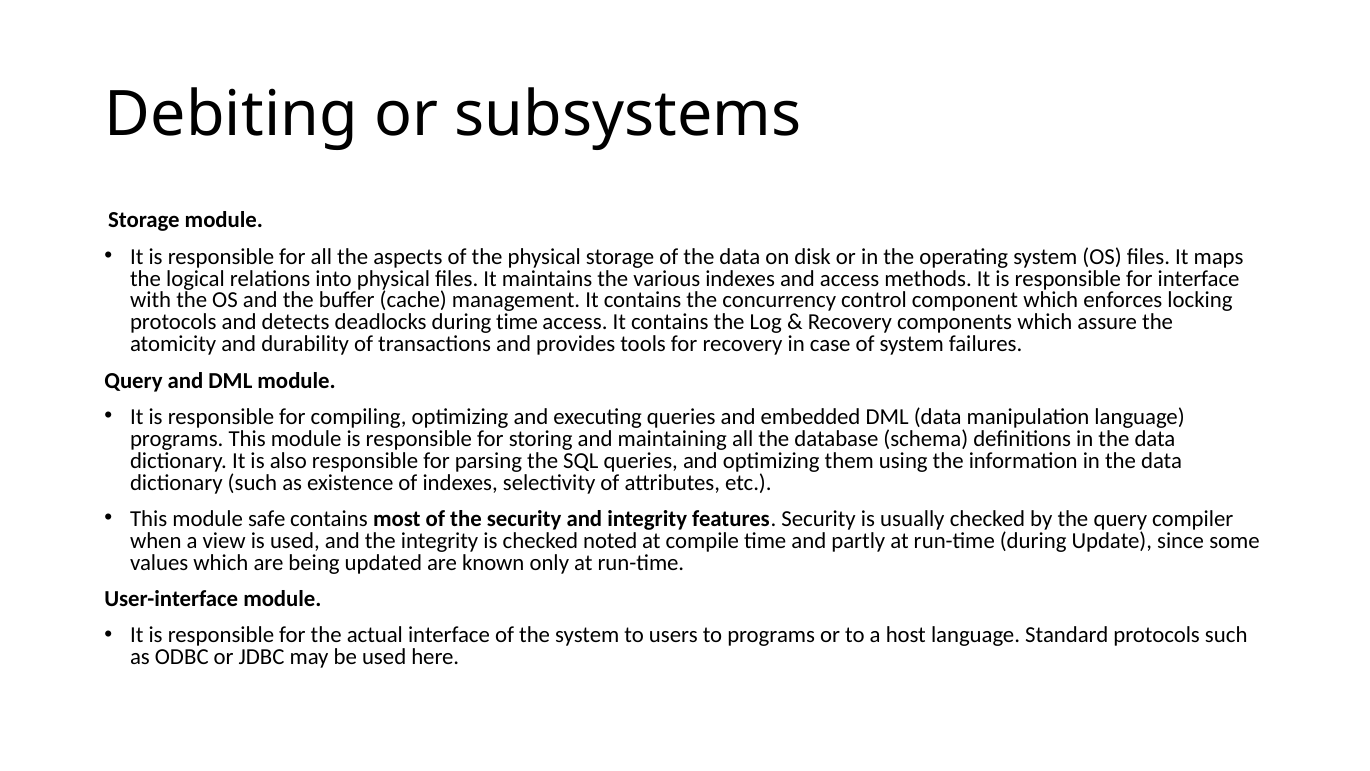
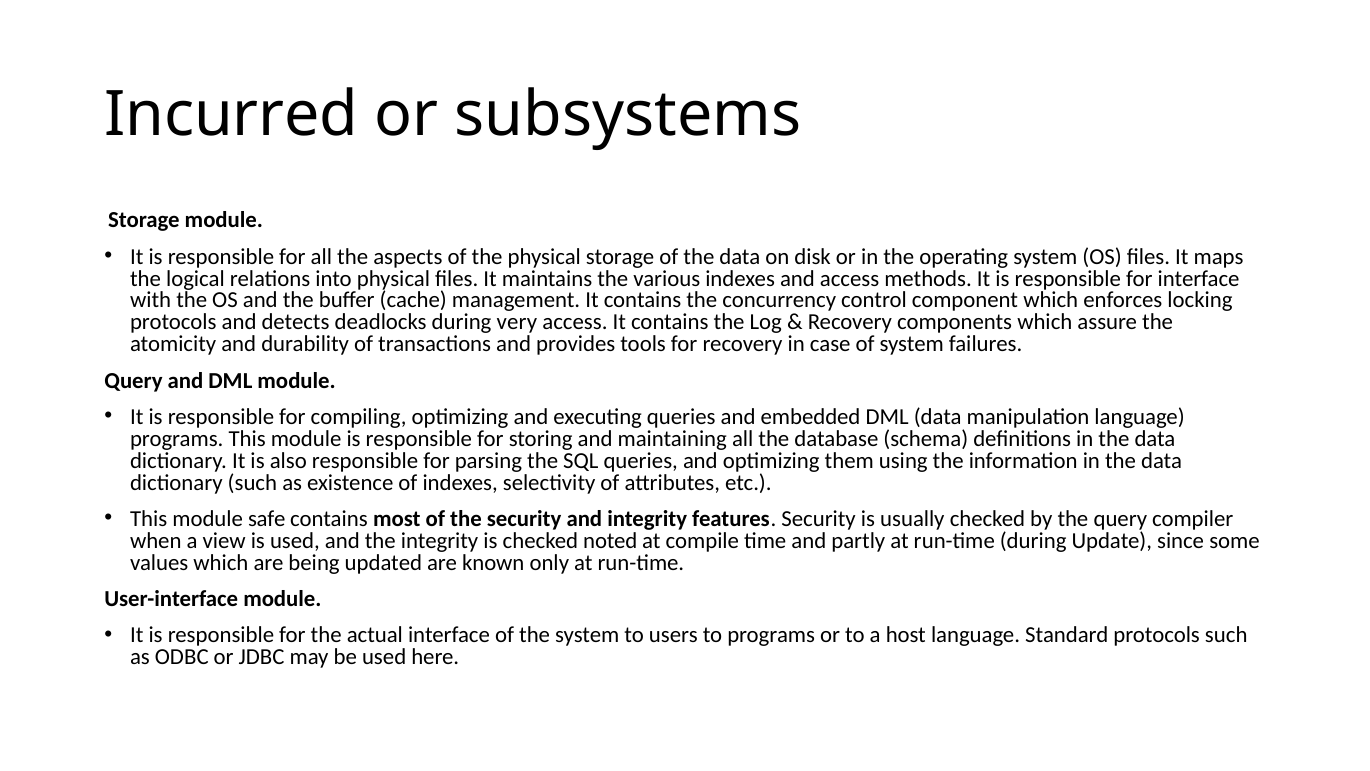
Debiting: Debiting -> Incurred
during time: time -> very
